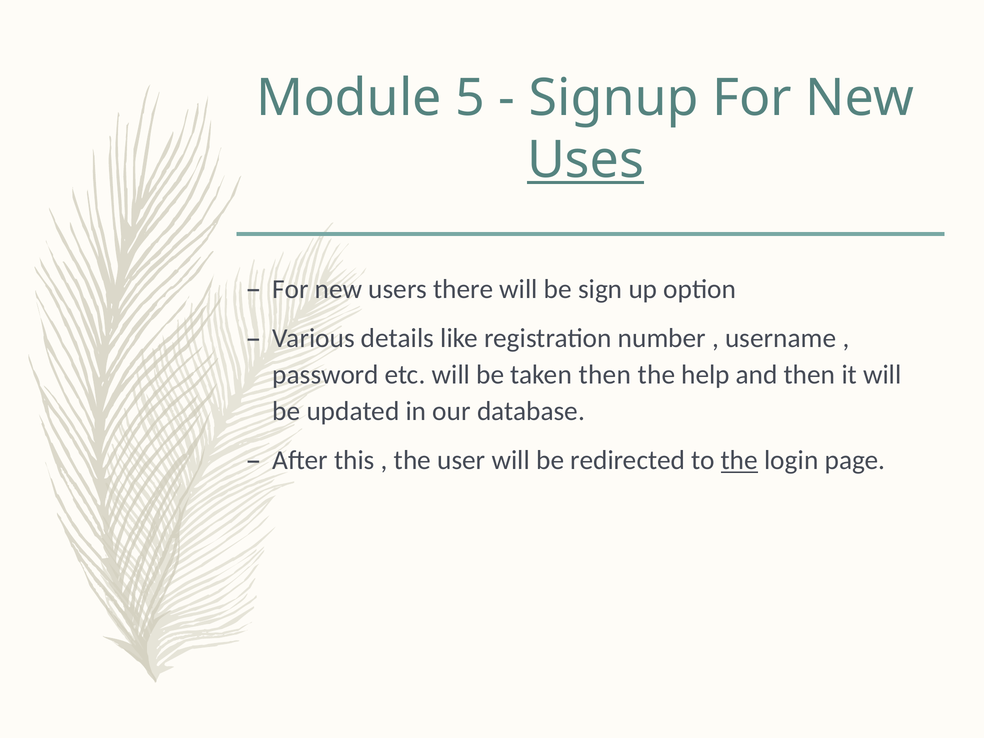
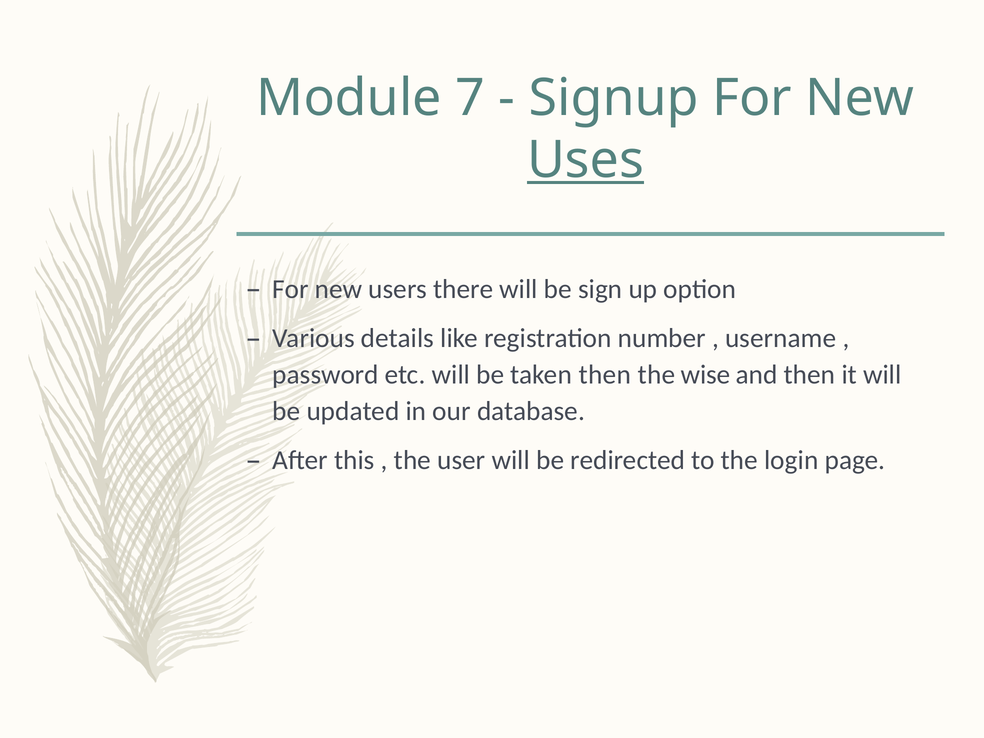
5: 5 -> 7
help: help -> wise
the at (739, 460) underline: present -> none
